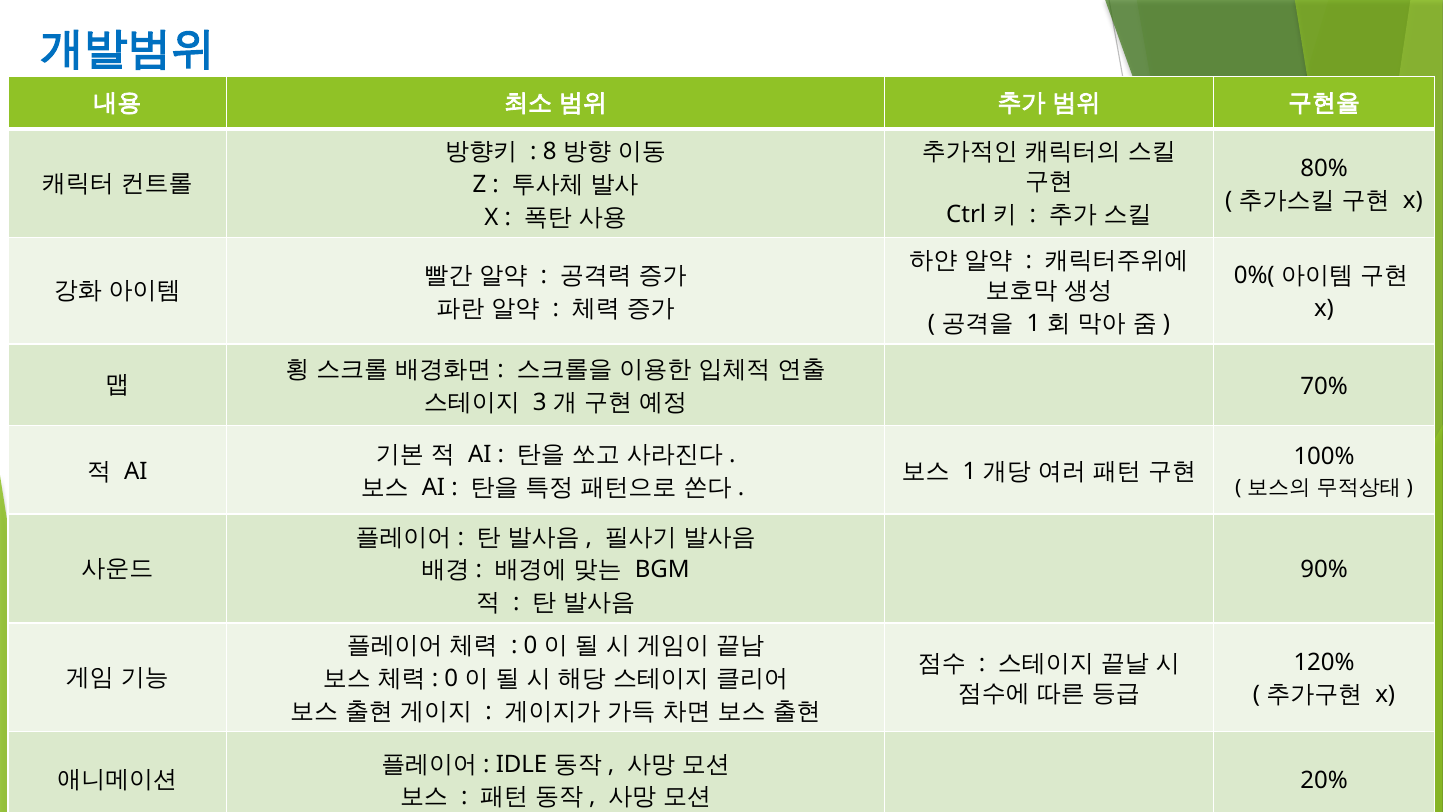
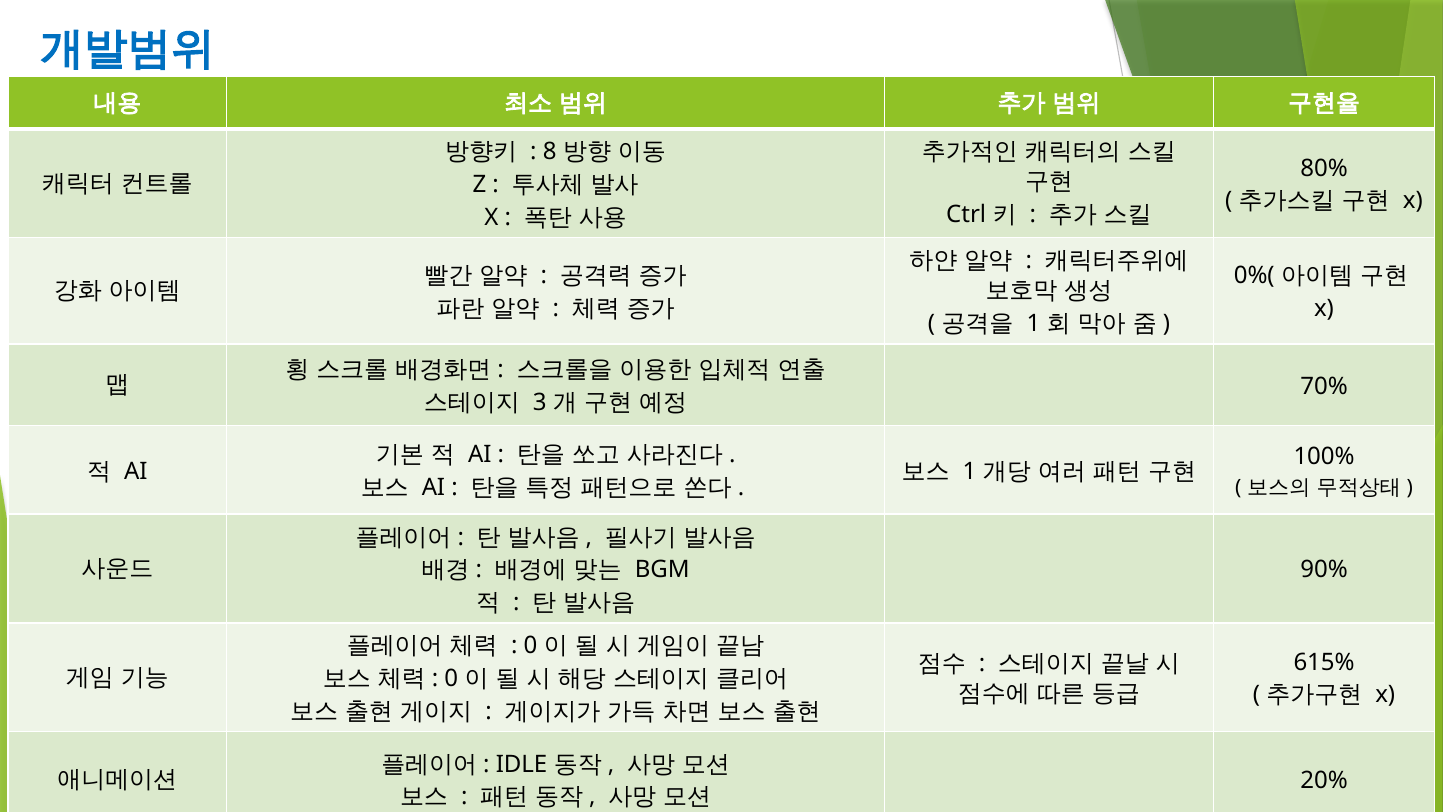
120%: 120% -> 615%
